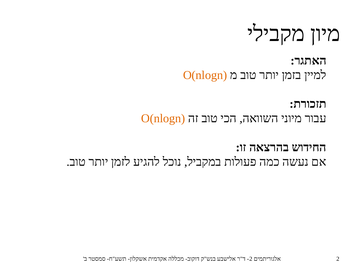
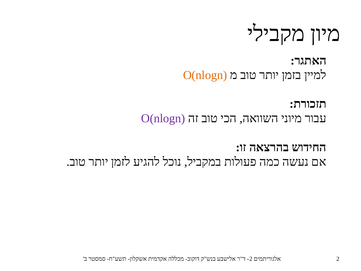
O(nlogn at (163, 118) colour: orange -> purple
